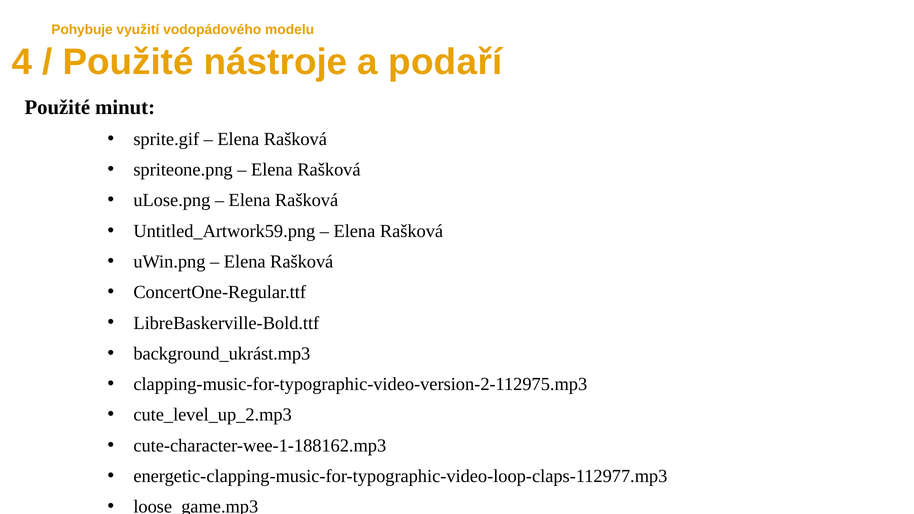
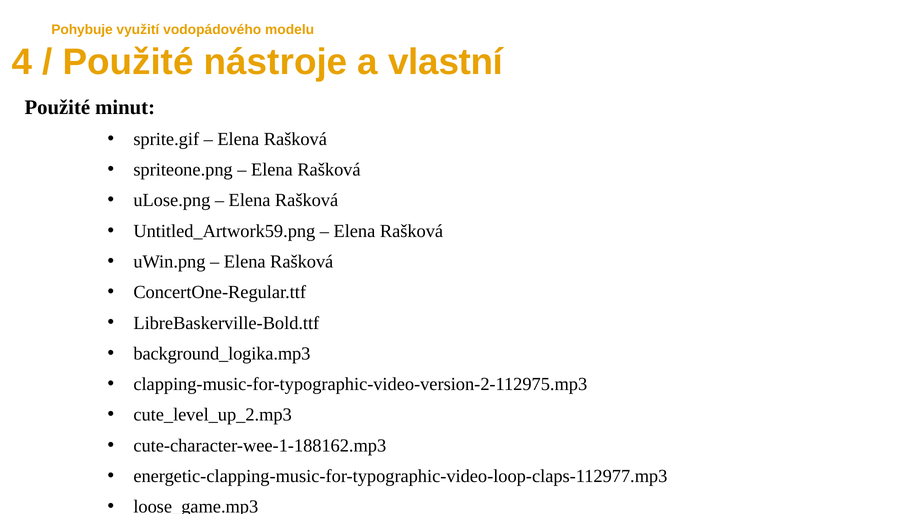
podaří: podaří -> vlastní
background_ukrást.mp3: background_ukrást.mp3 -> background_logika.mp3
